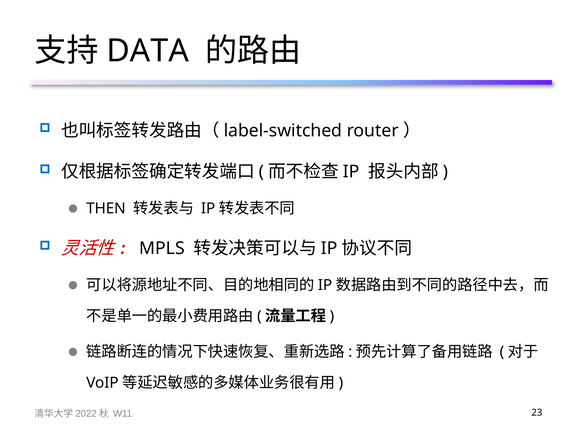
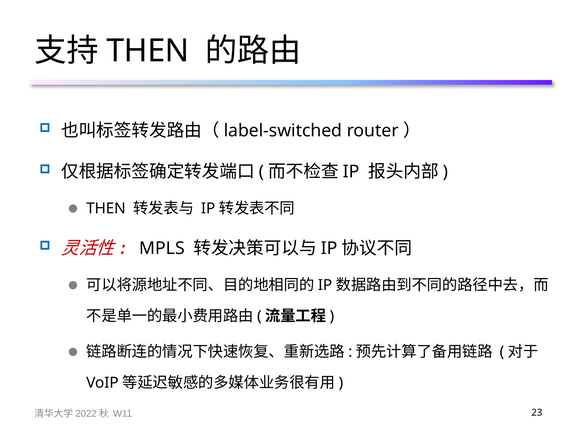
DATA at (148, 51): DATA -> THEN
